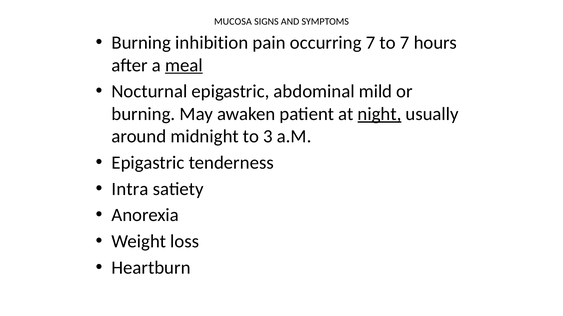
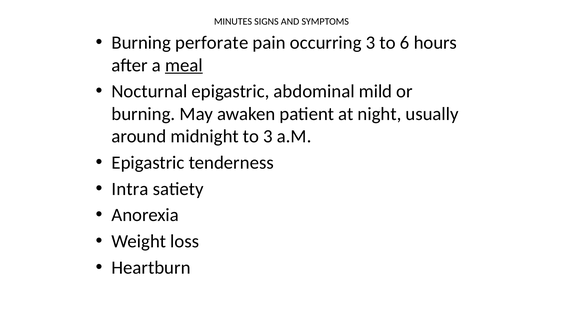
MUCOSA: MUCOSA -> MINUTES
inhibition: inhibition -> perforate
occurring 7: 7 -> 3
to 7: 7 -> 6
night underline: present -> none
